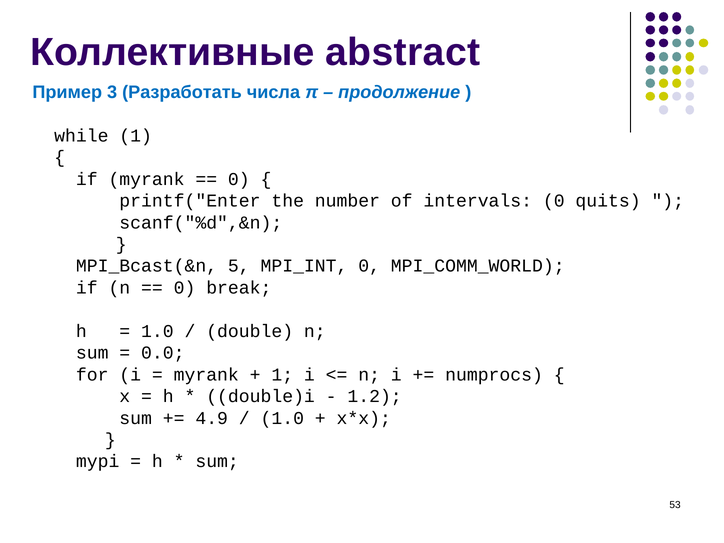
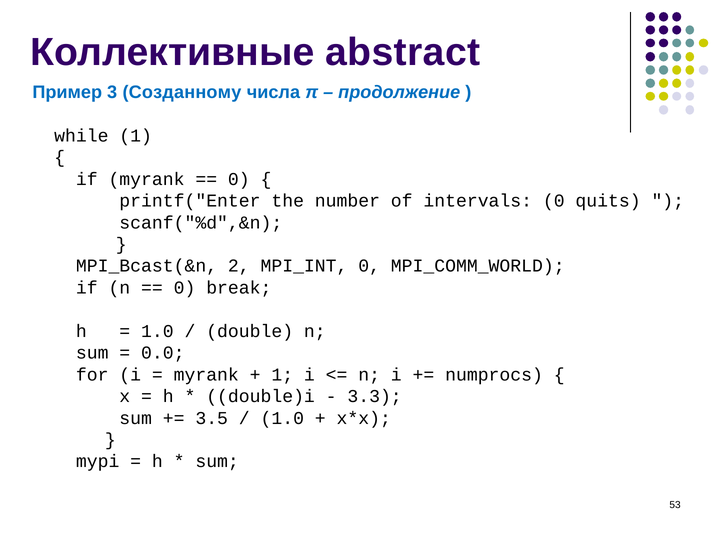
Разработать: Разработать -> Созданному
5: 5 -> 2
1.2: 1.2 -> 3.3
4.9: 4.9 -> 3.5
